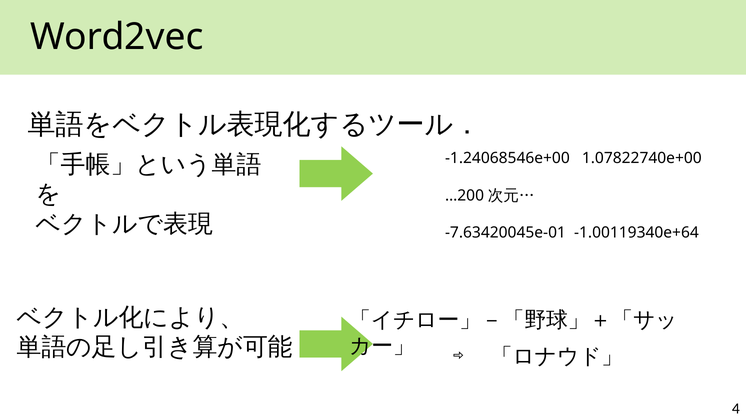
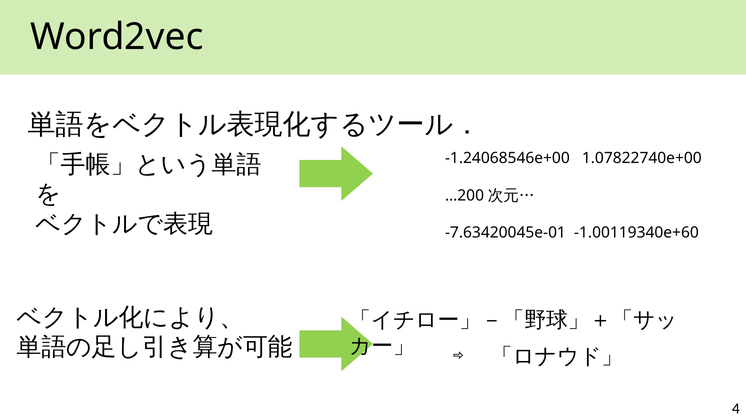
-1.00119340e+64: -1.00119340e+64 -> -1.00119340e+60
